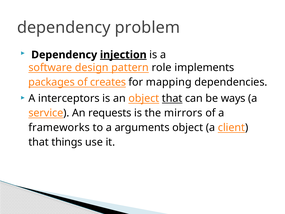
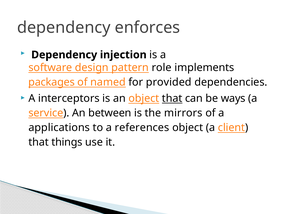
problem: problem -> enforces
injection underline: present -> none
creates: creates -> named
mapping: mapping -> provided
requests: requests -> between
frameworks: frameworks -> applications
arguments: arguments -> references
